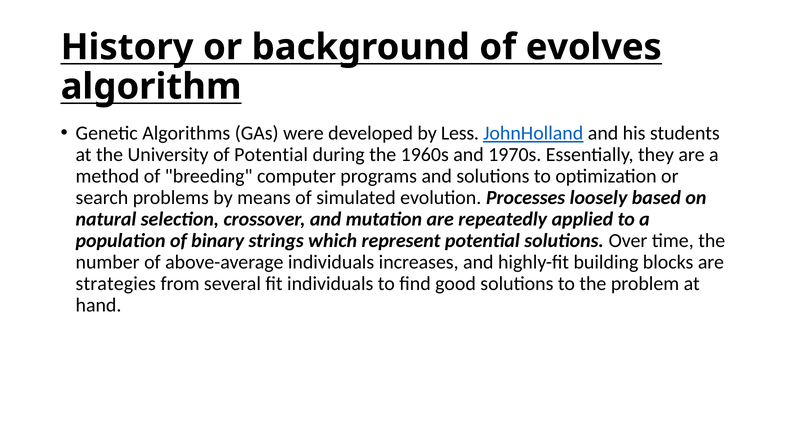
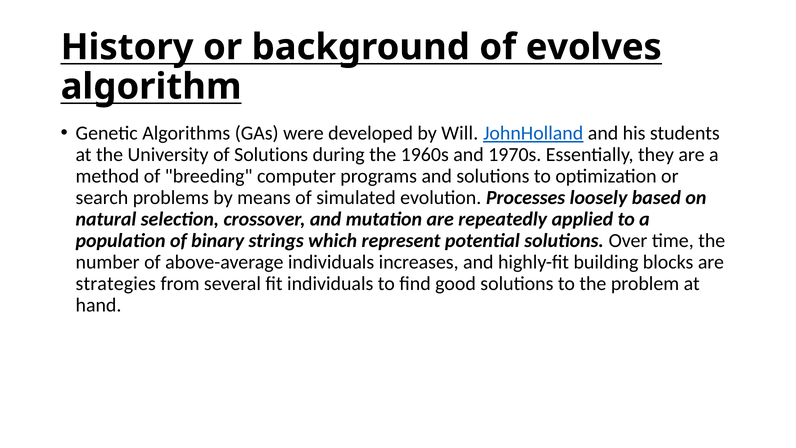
Less: Less -> Will
of Potential: Potential -> Solutions
